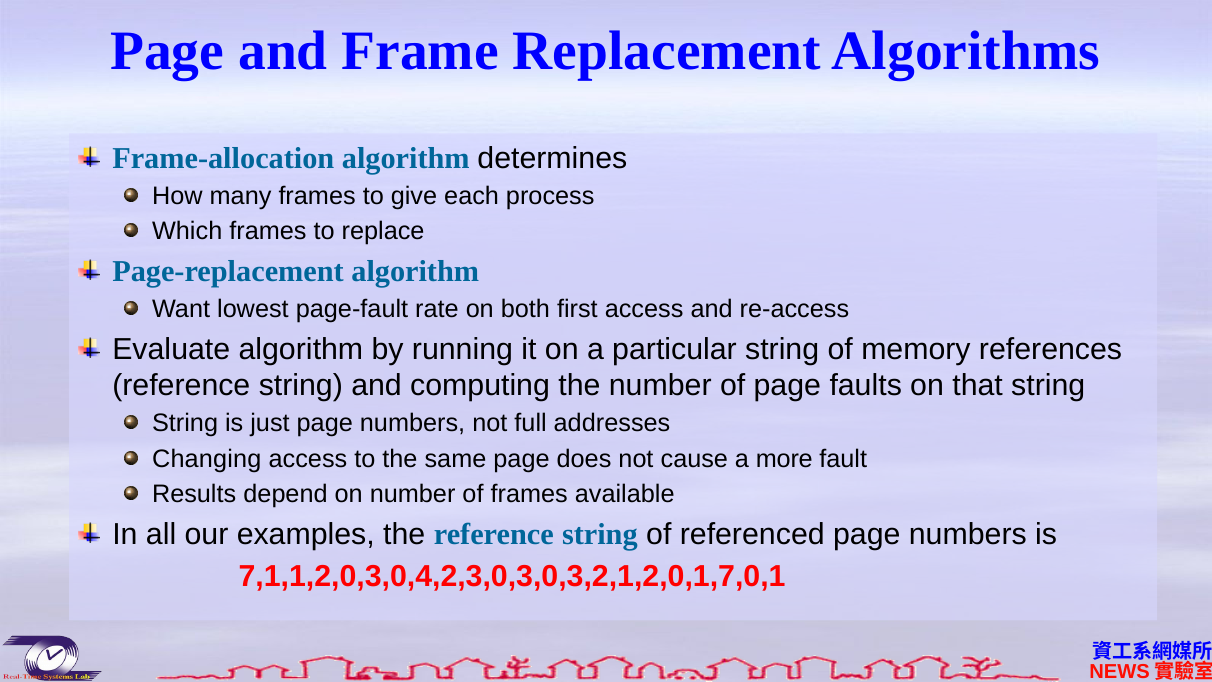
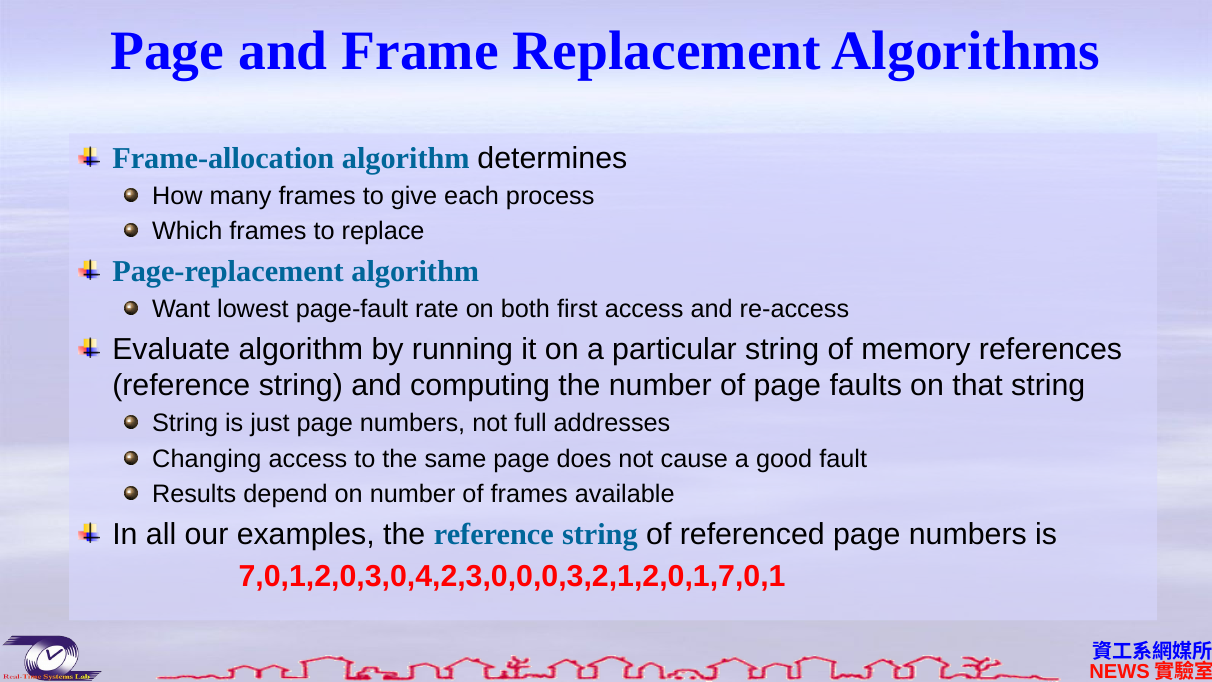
more: more -> good
7,1,1,2,0,3,0,4,2,3,0,3,0,3,2,1,2,0,1,7,0,1: 7,1,1,2,0,3,0,4,2,3,0,3,0,3,2,1,2,0,1,7,0,1 -> 7,0,1,2,0,3,0,4,2,3,0,0,0,3,2,1,2,0,1,7,0,1
